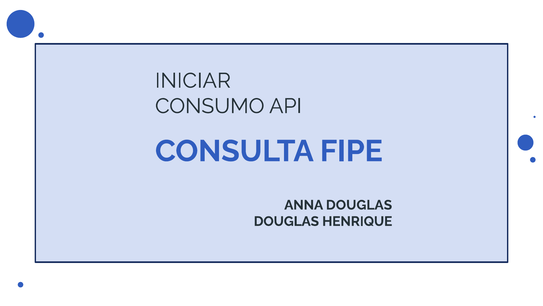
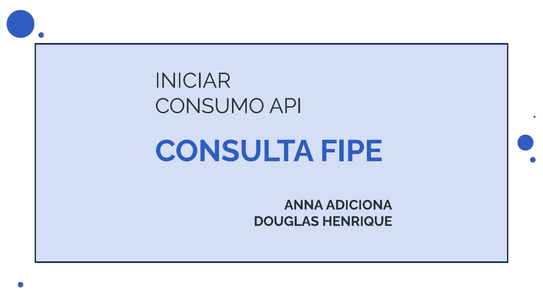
ANNA DOUGLAS: DOUGLAS -> ADICIONA
